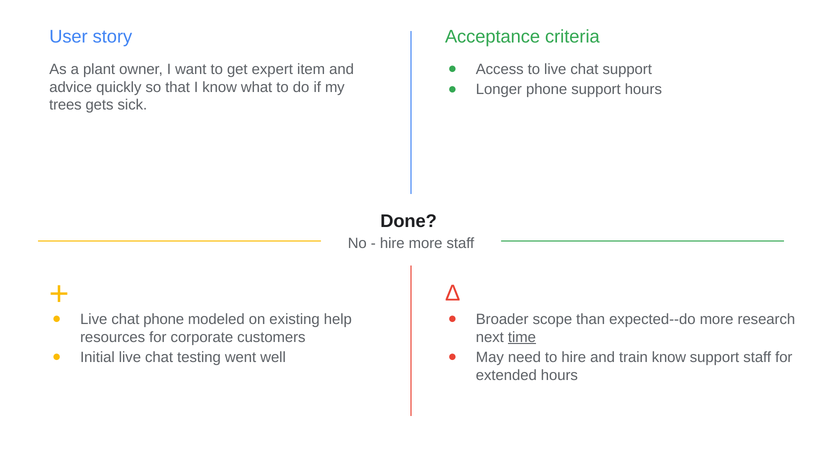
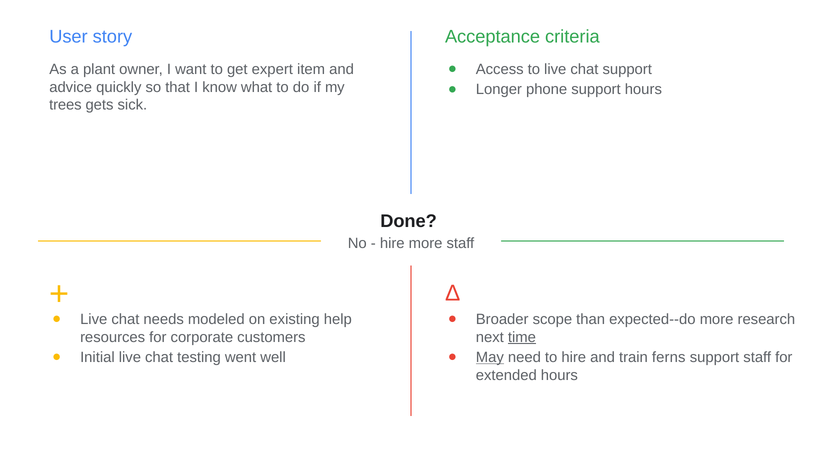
chat phone: phone -> needs
May underline: none -> present
train know: know -> ferns
